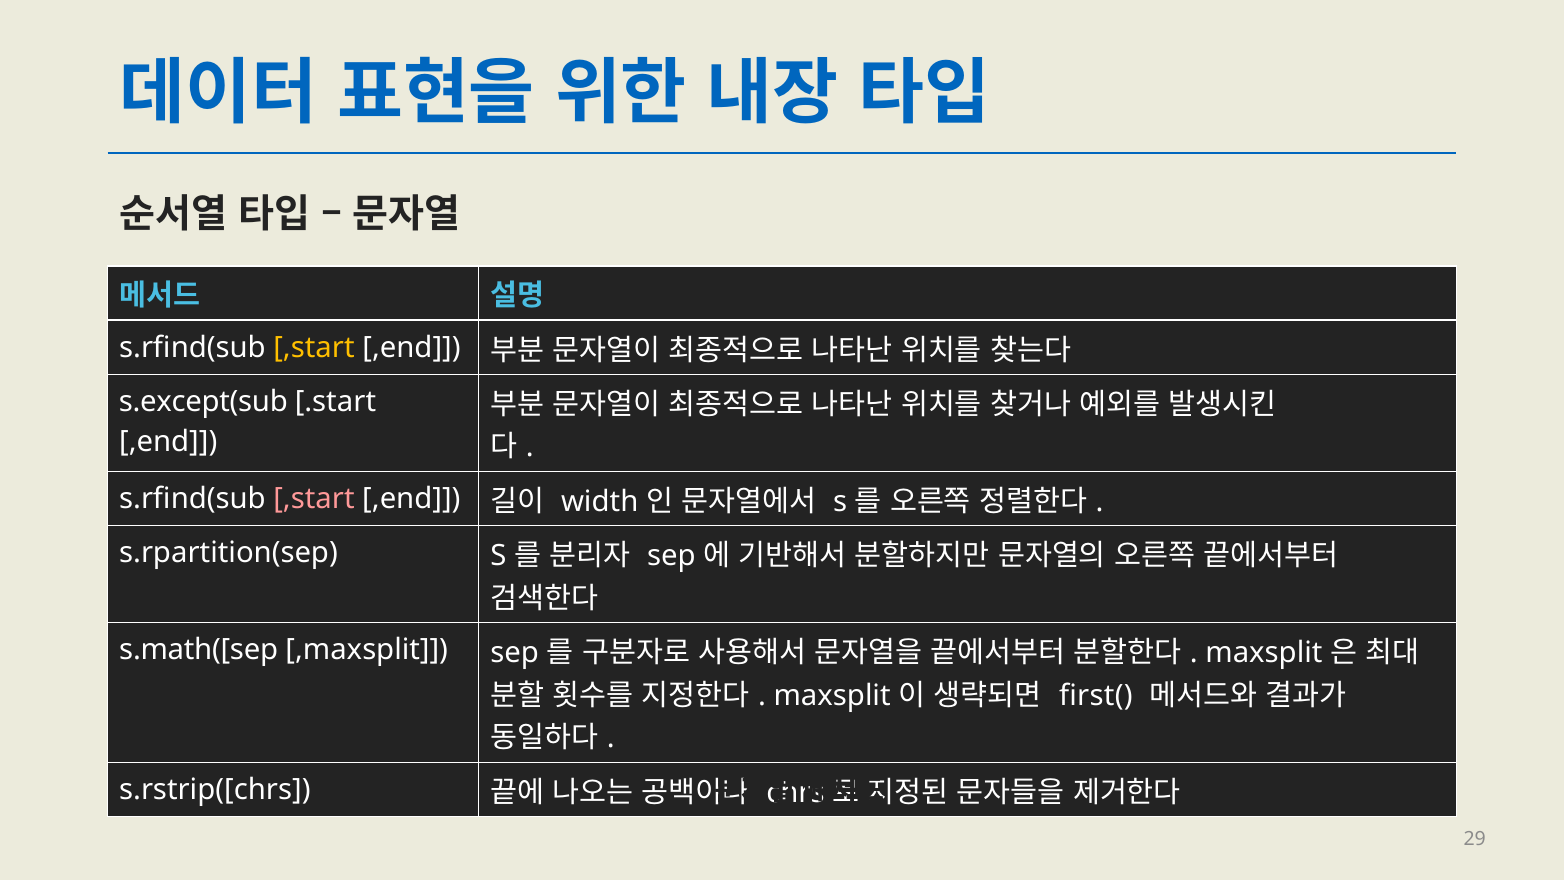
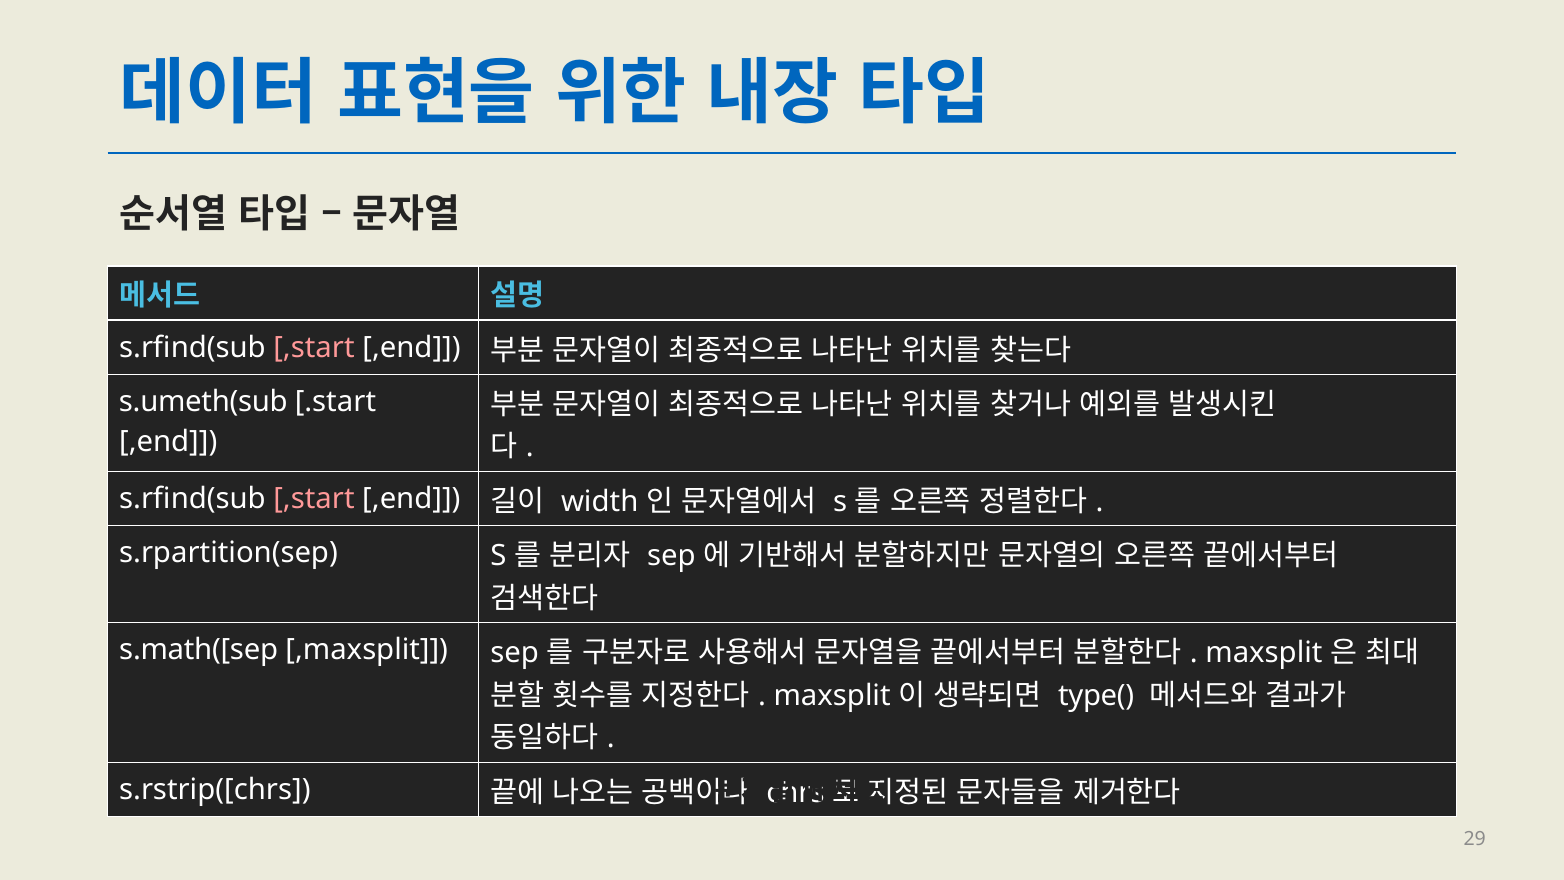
,start at (314, 347) colour: yellow -> pink
s.except(sub: s.except(sub -> s.umeth(sub
first(: first( -> type(
